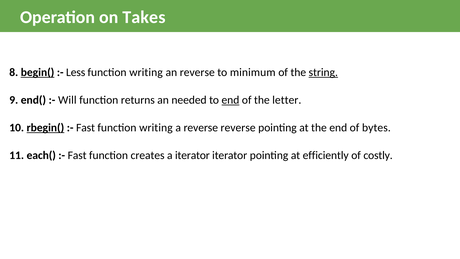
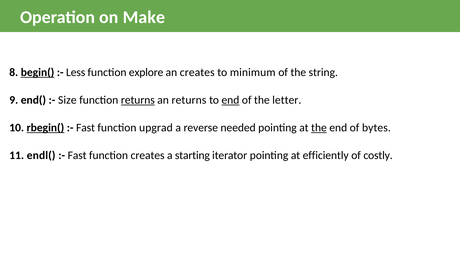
Takes: Takes -> Make
writing at (146, 72): writing -> explore
an reverse: reverse -> creates
string underline: present -> none
Will: Will -> Size
returns at (138, 100) underline: none -> present
an needed: needed -> returns
writing at (156, 128): writing -> upgrad
reverse reverse: reverse -> needed
the at (319, 128) underline: none -> present
each(: each( -> endl(
a iterator: iterator -> starting
